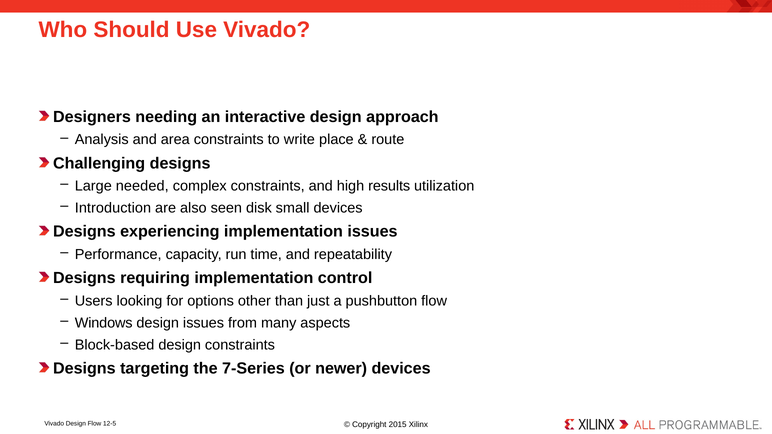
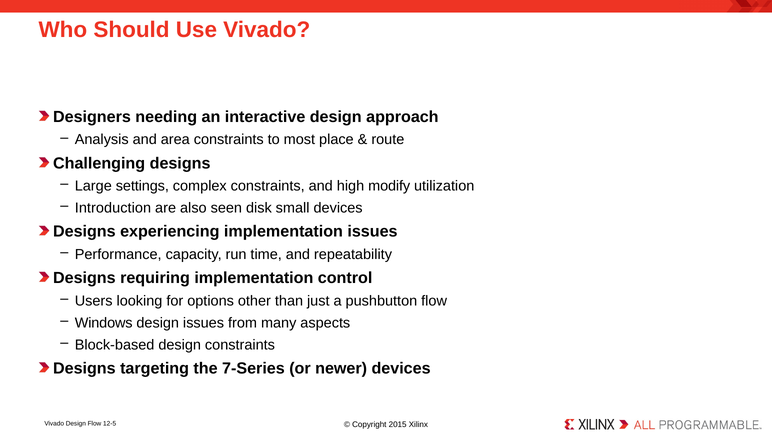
write: write -> most
needed: needed -> settings
results: results -> modify
